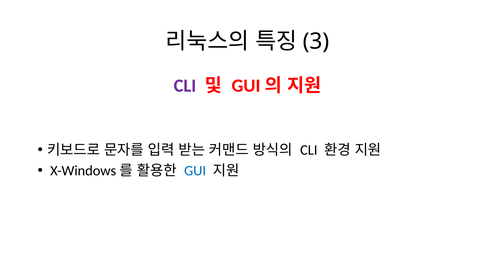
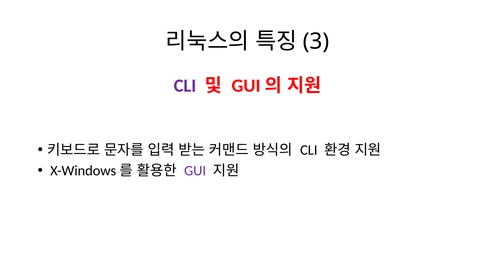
GUI colour: blue -> purple
